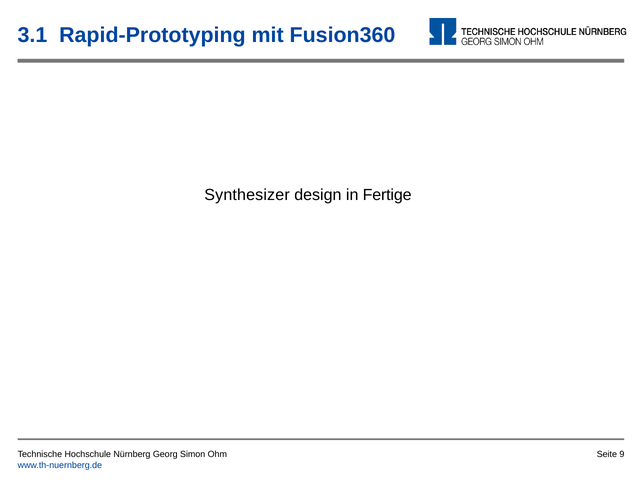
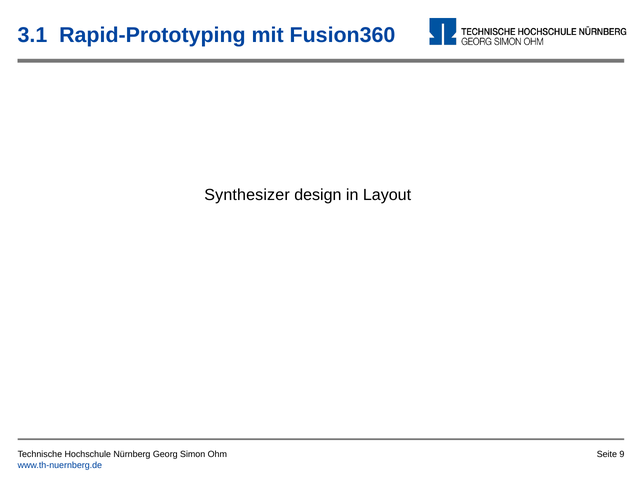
Fertige: Fertige -> Layout
